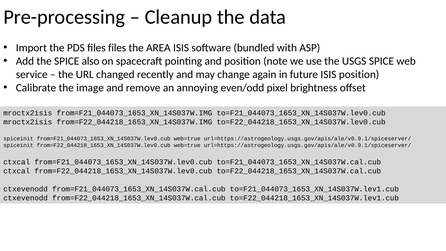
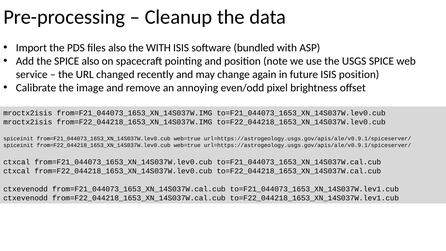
files files: files -> also
the AREA: AREA -> WITH
